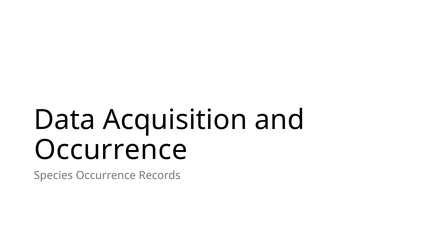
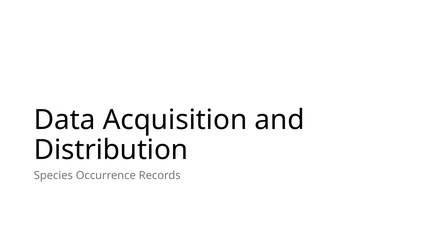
Occurrence at (111, 150): Occurrence -> Distribution
